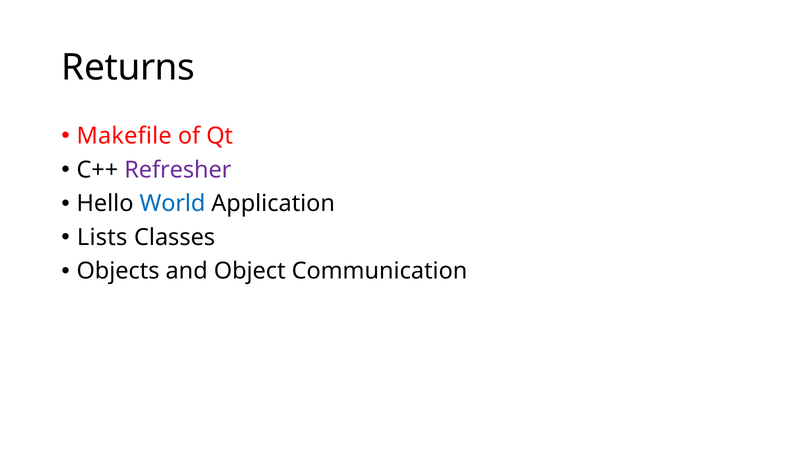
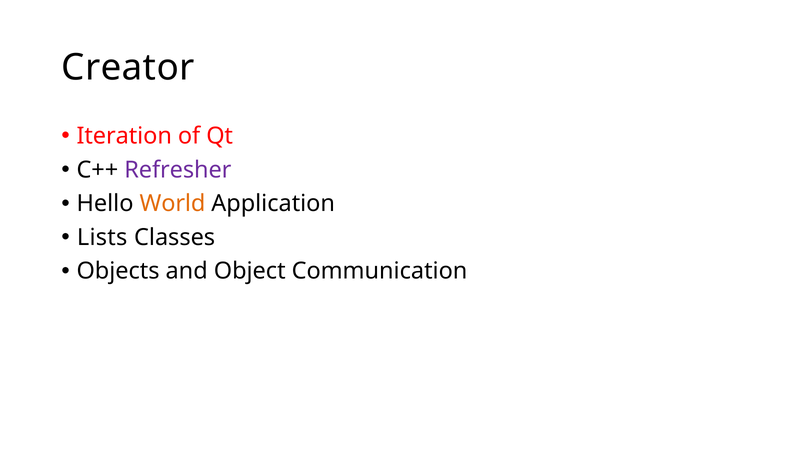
Returns: Returns -> Creator
Makefile: Makefile -> Iteration
World colour: blue -> orange
